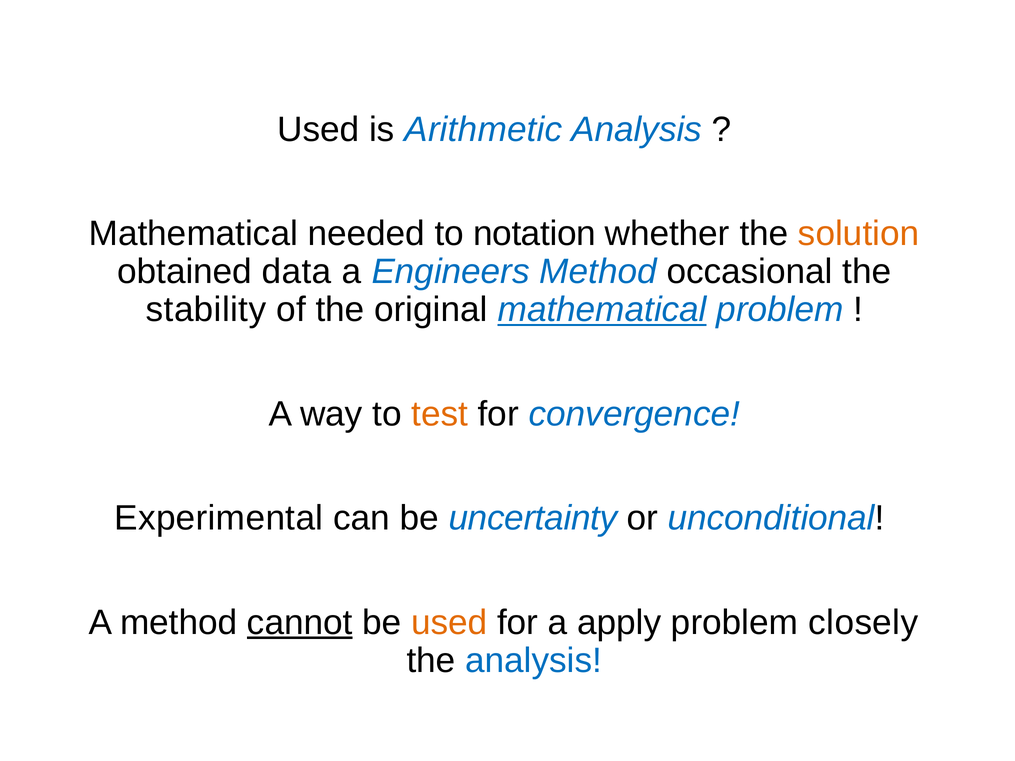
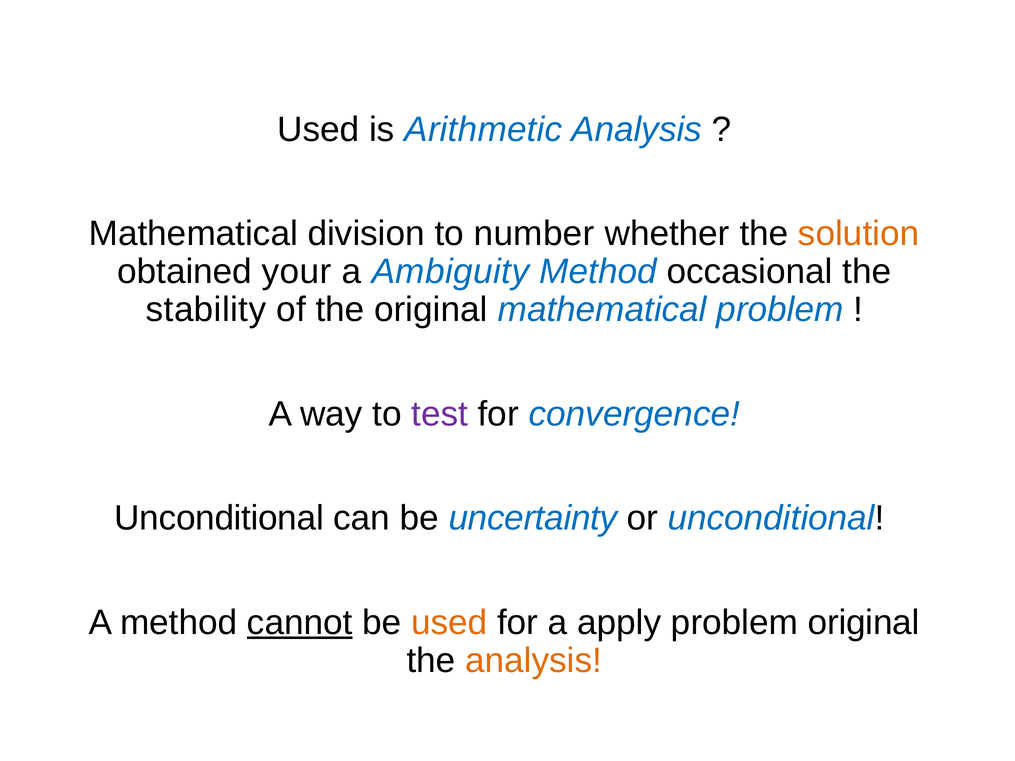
needed: needed -> division
notation: notation -> number
data: data -> your
Engineers: Engineers -> Ambiguity
mathematical at (602, 310) underline: present -> none
test colour: orange -> purple
Experimental at (219, 518): Experimental -> Unconditional
problem closely: closely -> original
analysis at (534, 661) colour: blue -> orange
